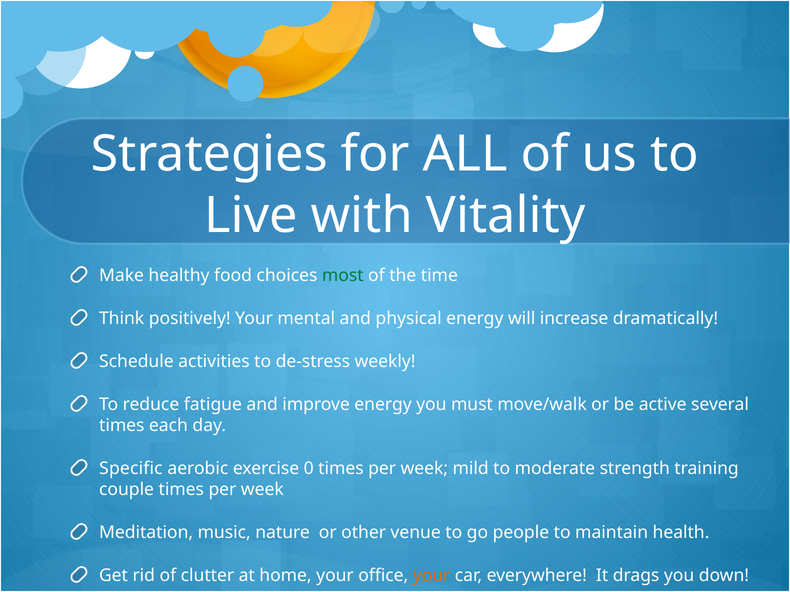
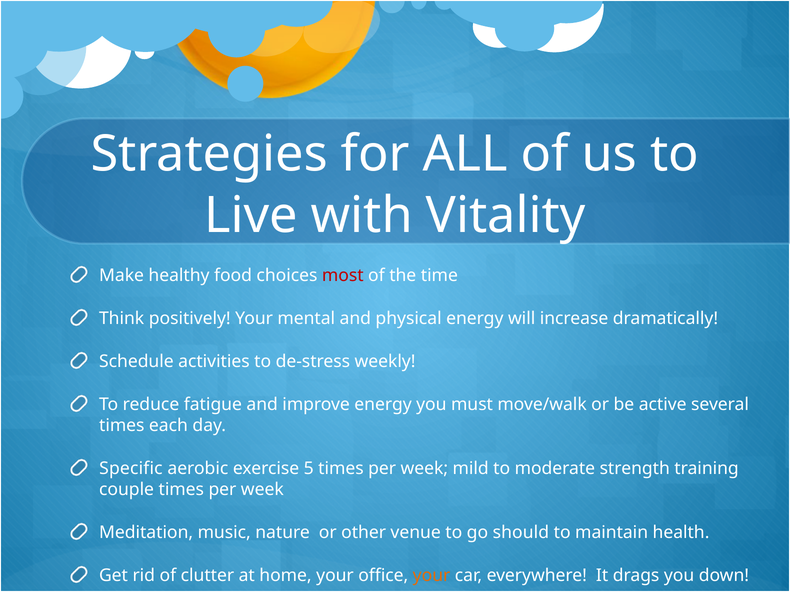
most colour: green -> red
0: 0 -> 5
people: people -> should
